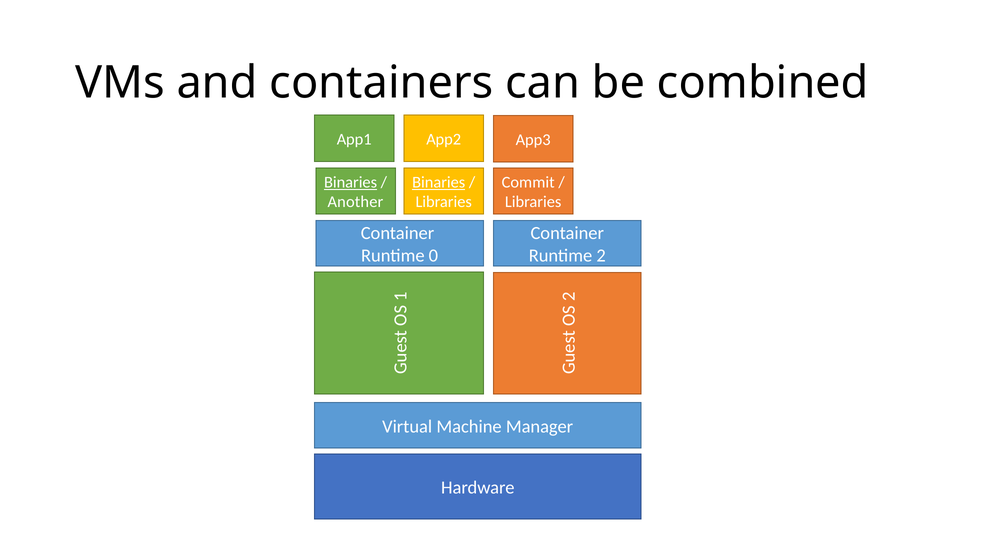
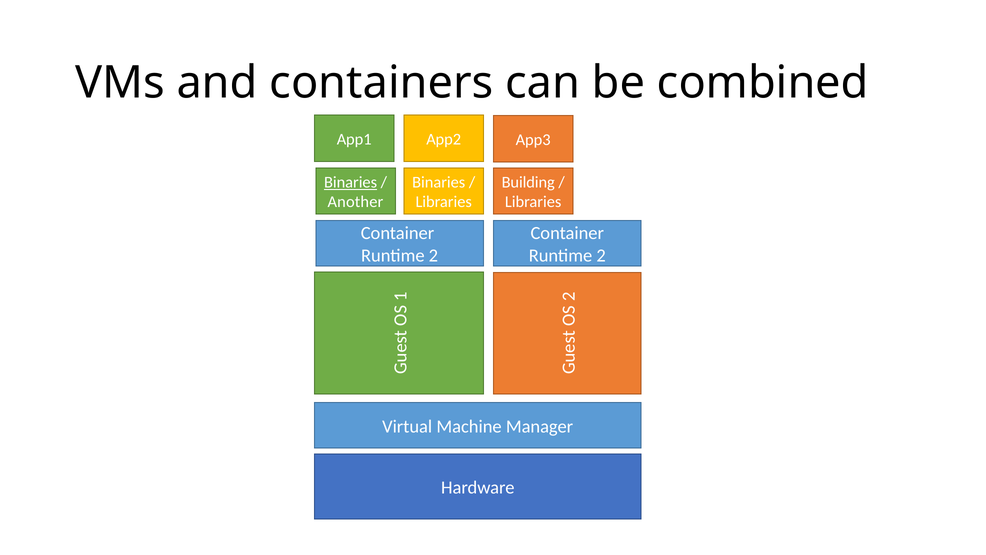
Binaries at (439, 182) underline: present -> none
Commit: Commit -> Building
0 at (433, 255): 0 -> 2
